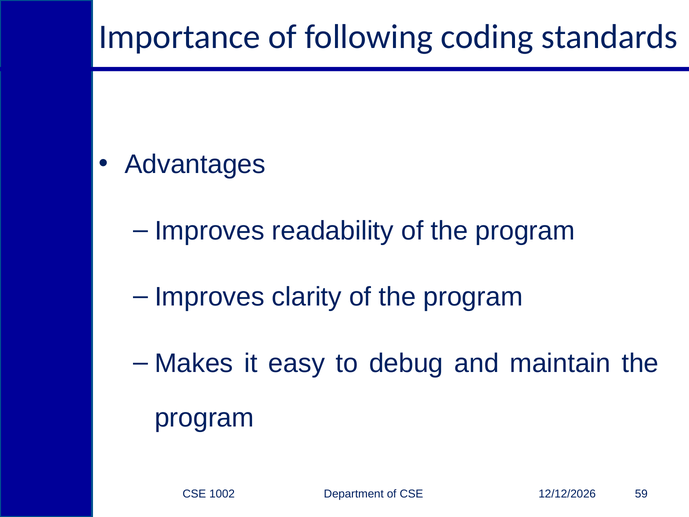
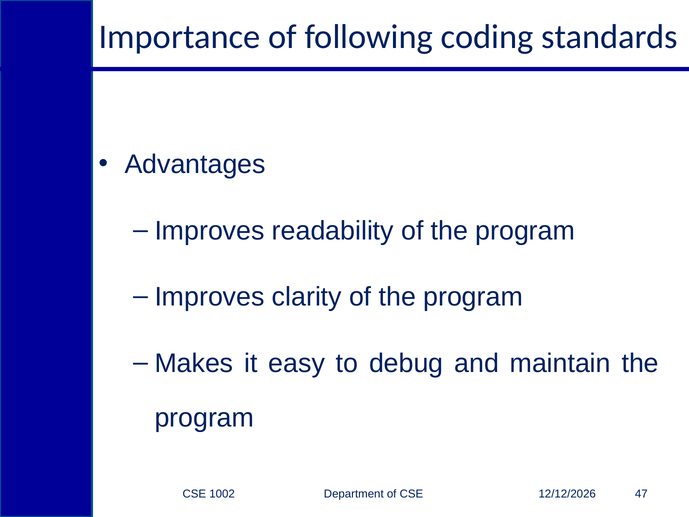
59: 59 -> 47
